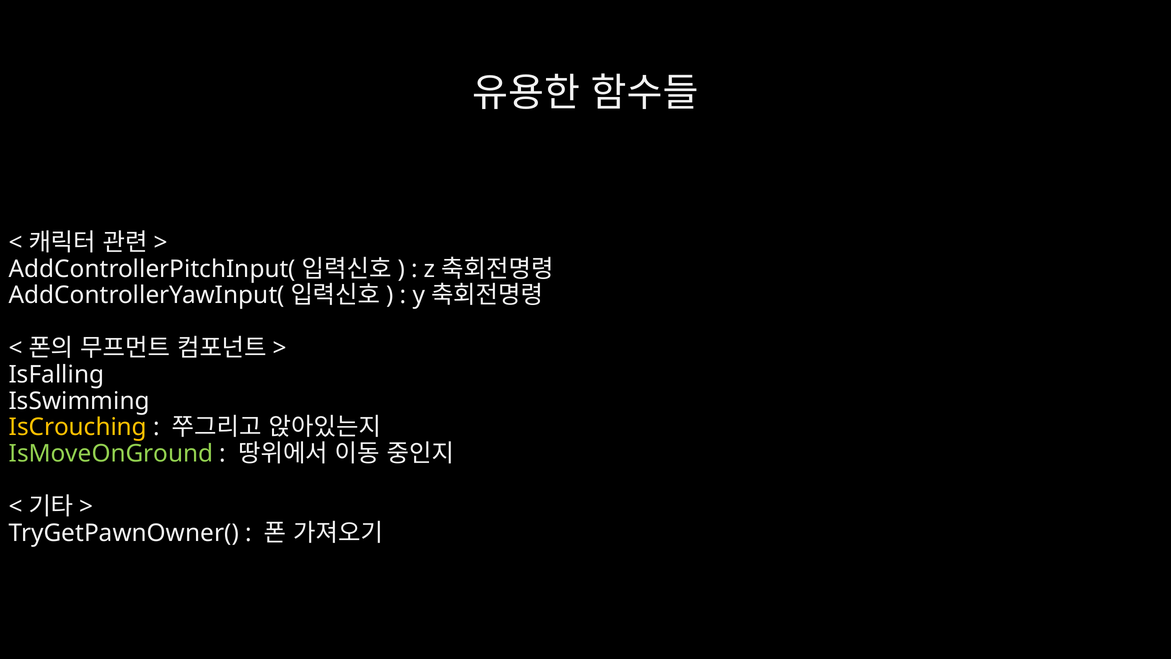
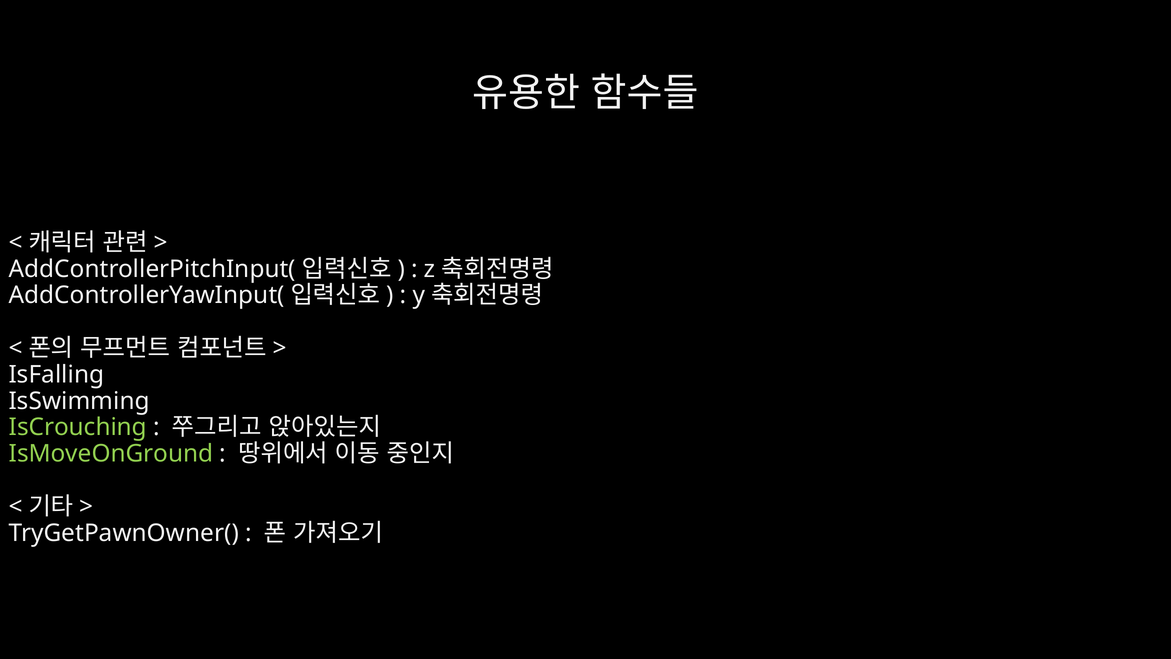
IsCrouching colour: yellow -> light green
